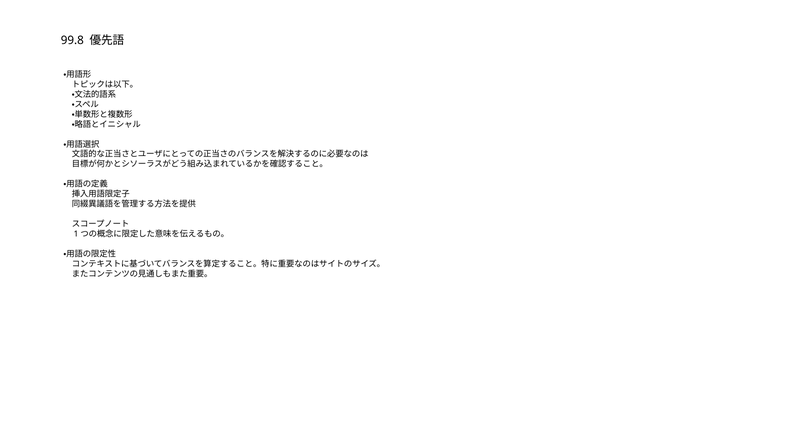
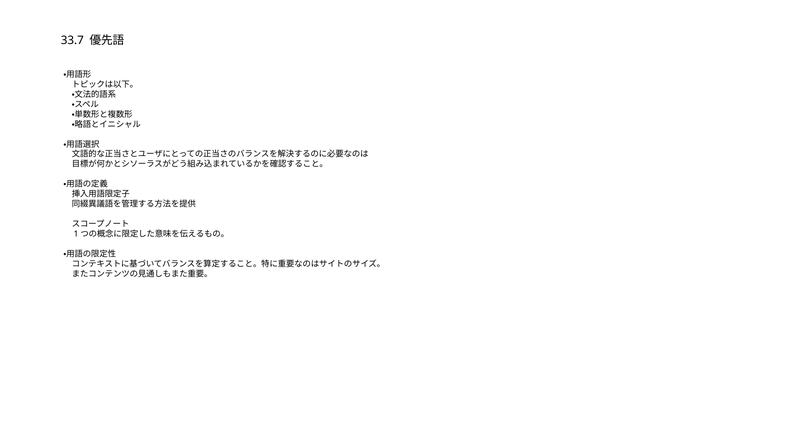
99.8: 99.8 -> 33.7
